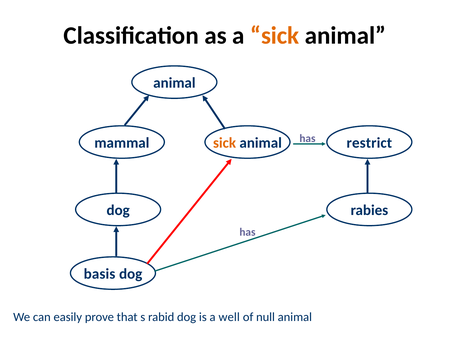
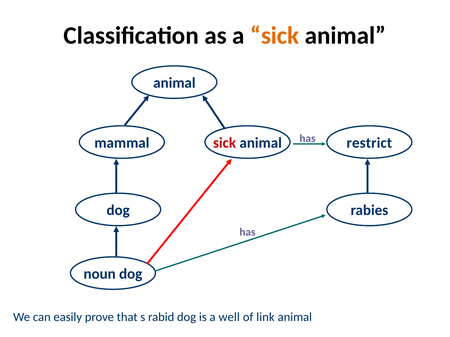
sick at (225, 143) colour: orange -> red
basis: basis -> noun
null: null -> link
